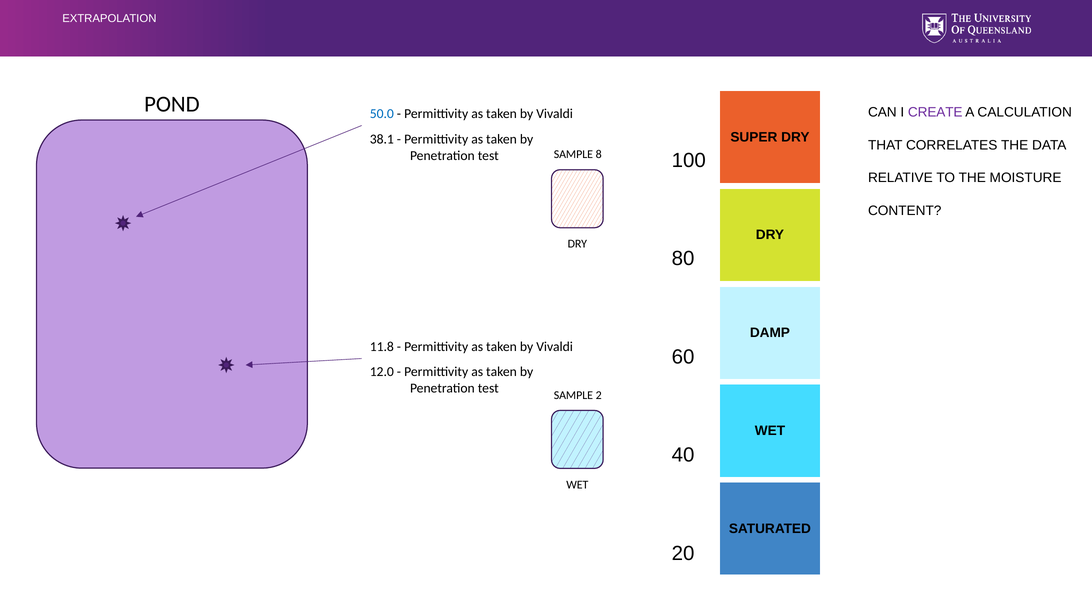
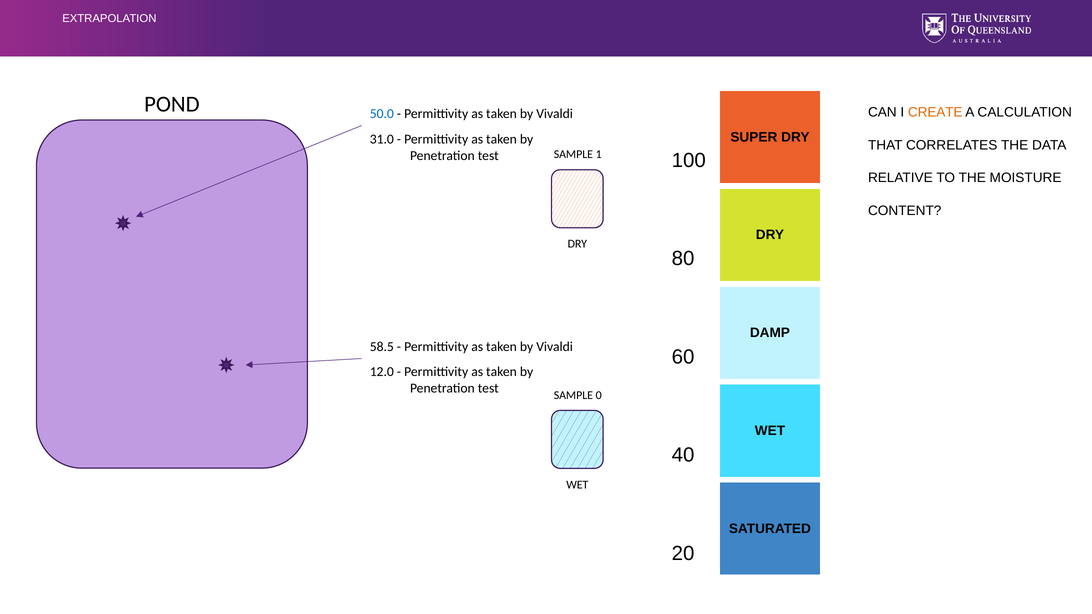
CREATE colour: purple -> orange
38.1: 38.1 -> 31.0
8: 8 -> 1
11.8: 11.8 -> 58.5
2: 2 -> 0
